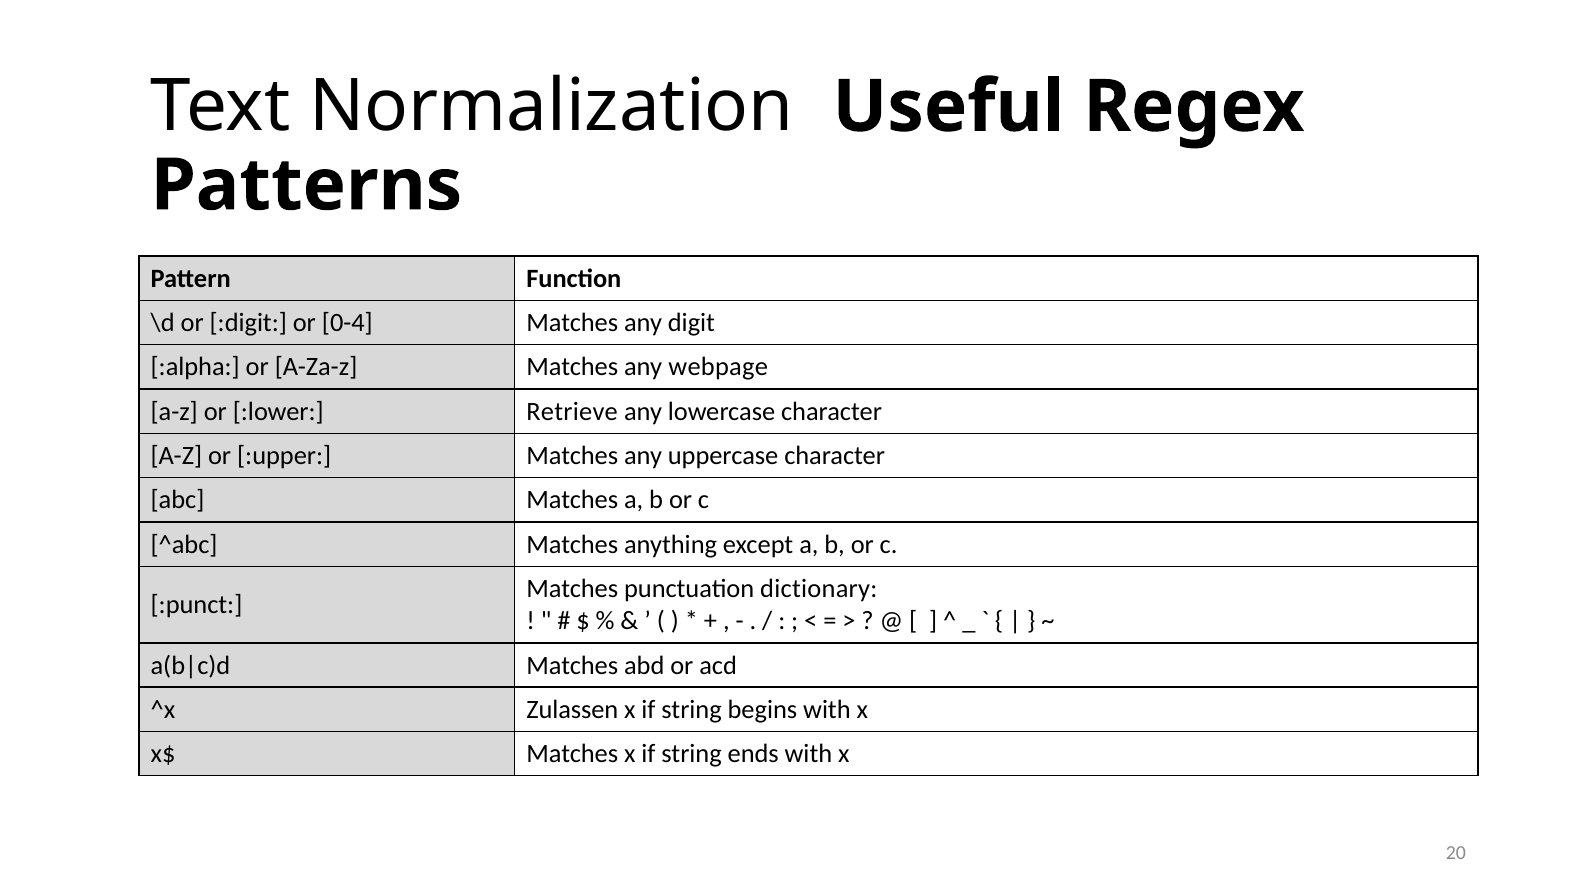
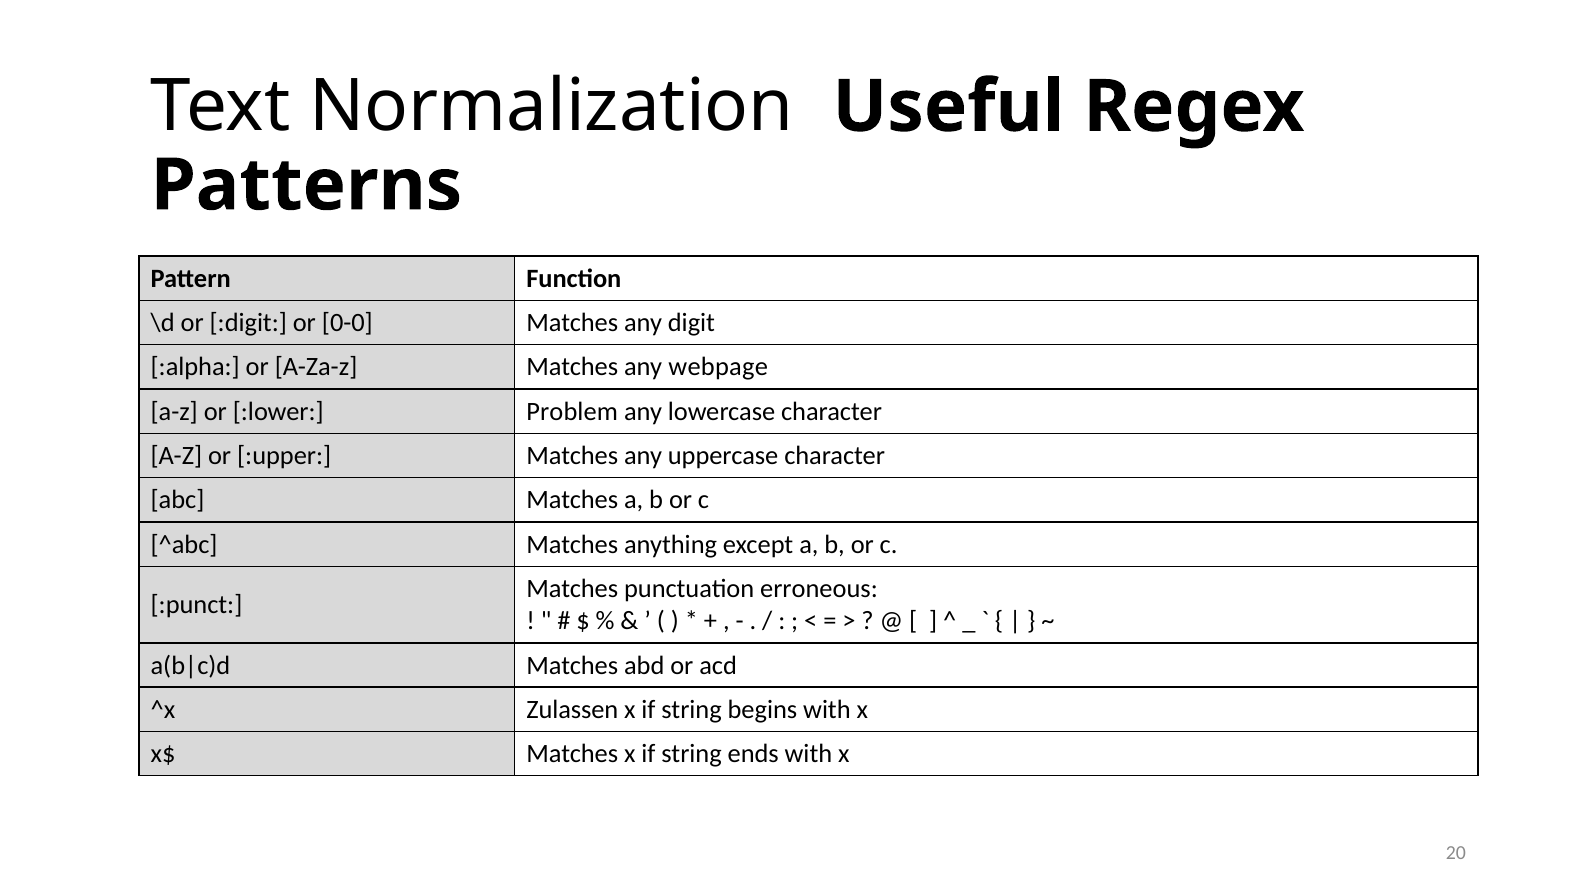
0-4: 0-4 -> 0-0
Retrieve: Retrieve -> Problem
dictionary: dictionary -> erroneous
